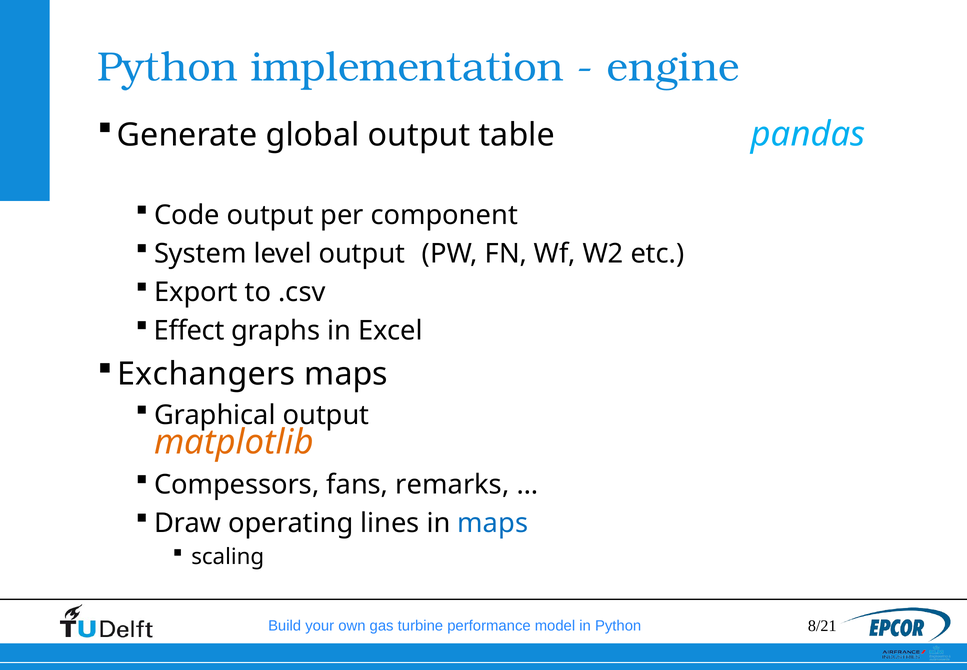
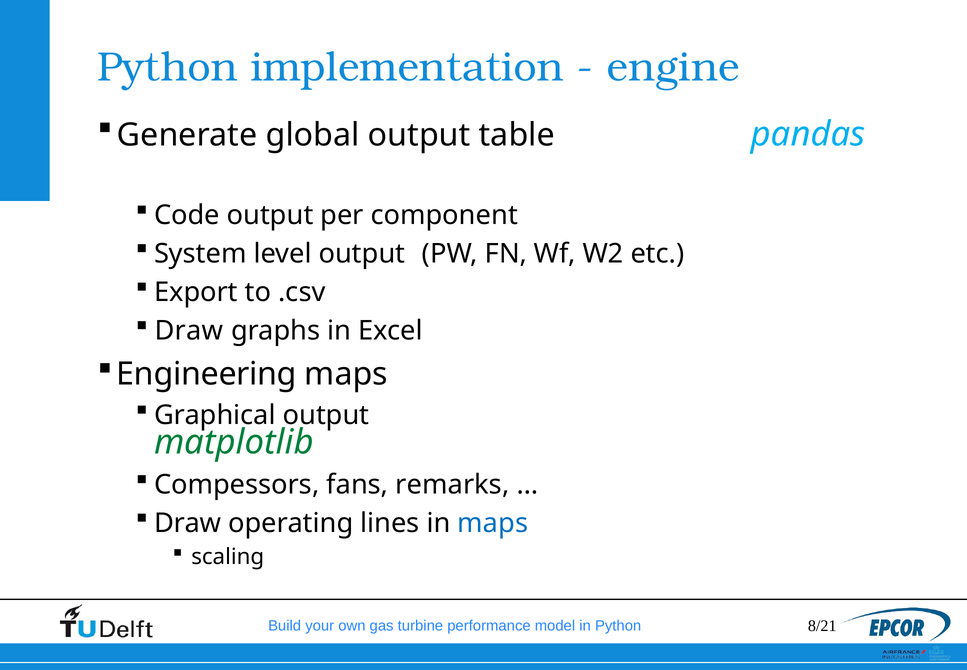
Effect at (189, 330): Effect -> Draw
Exchangers: Exchangers -> Engineering
matplotlib colour: orange -> green
